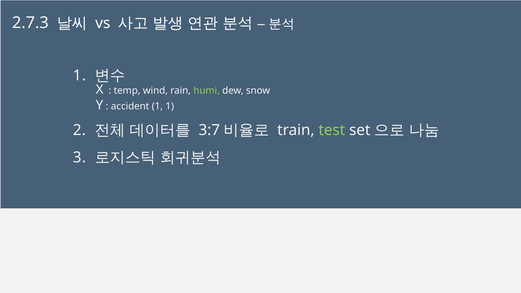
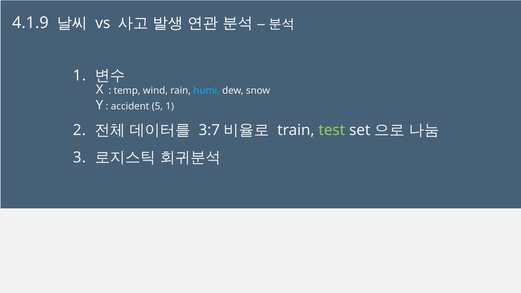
2.7.3: 2.7.3 -> 4.1.9
humi colour: light green -> light blue
accident 1: 1 -> 5
